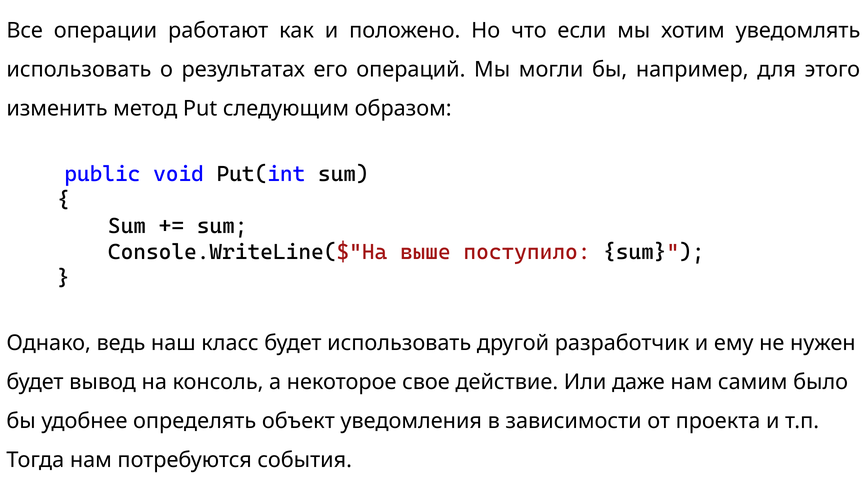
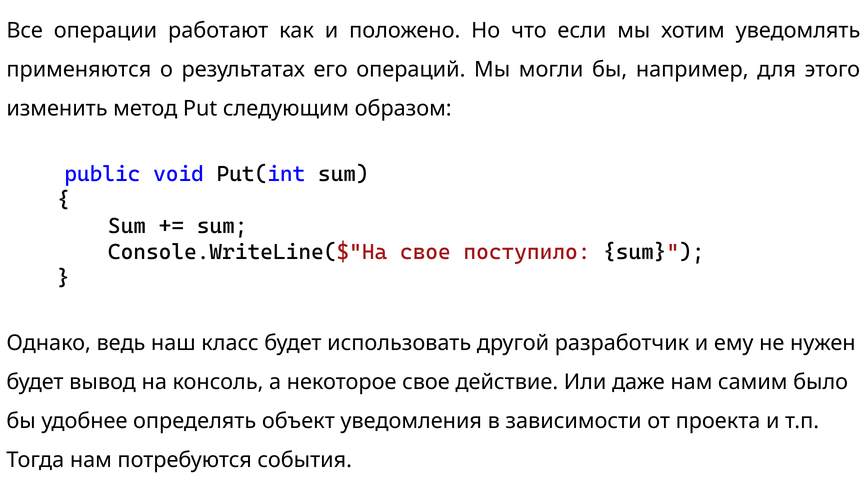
использовать at (79, 70): использовать -> применяются
Console.WriteLine($"На выше: выше -> свое
